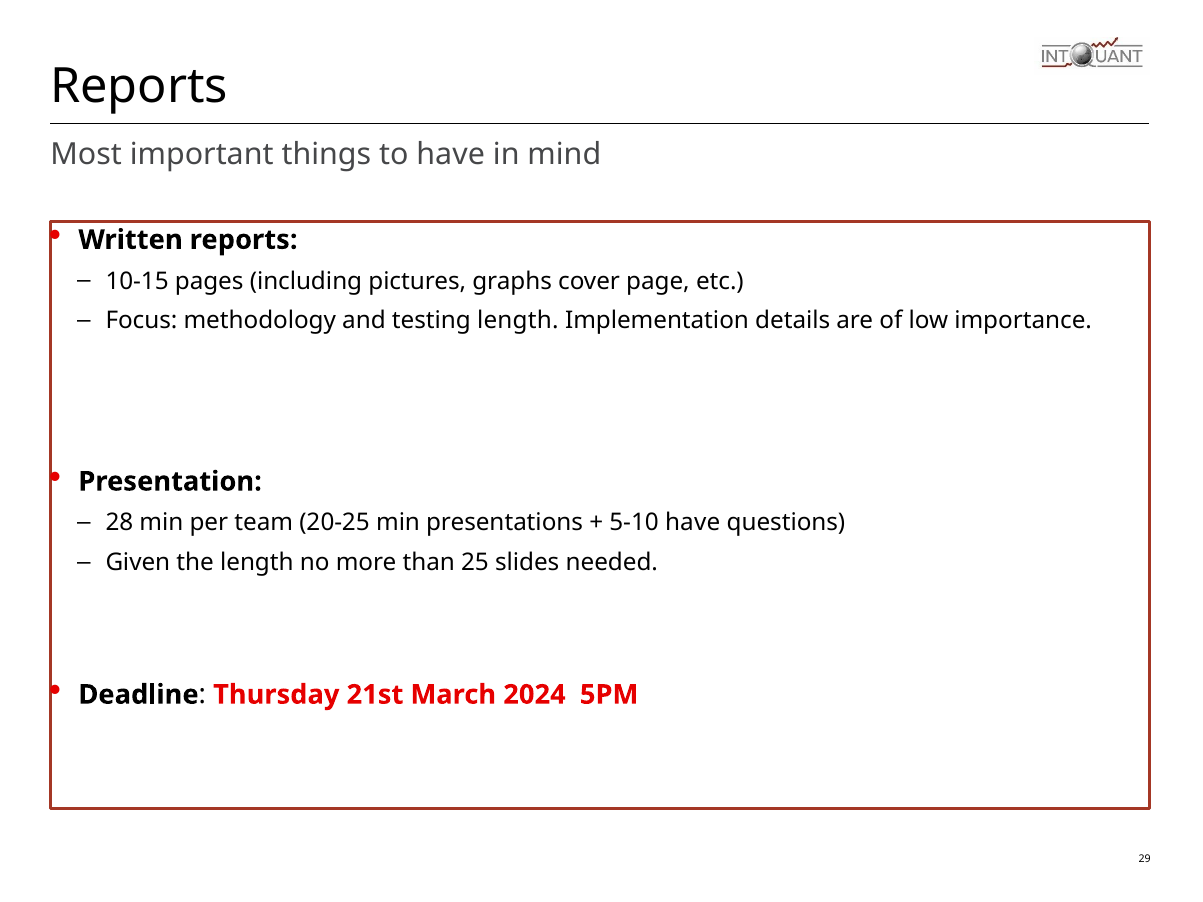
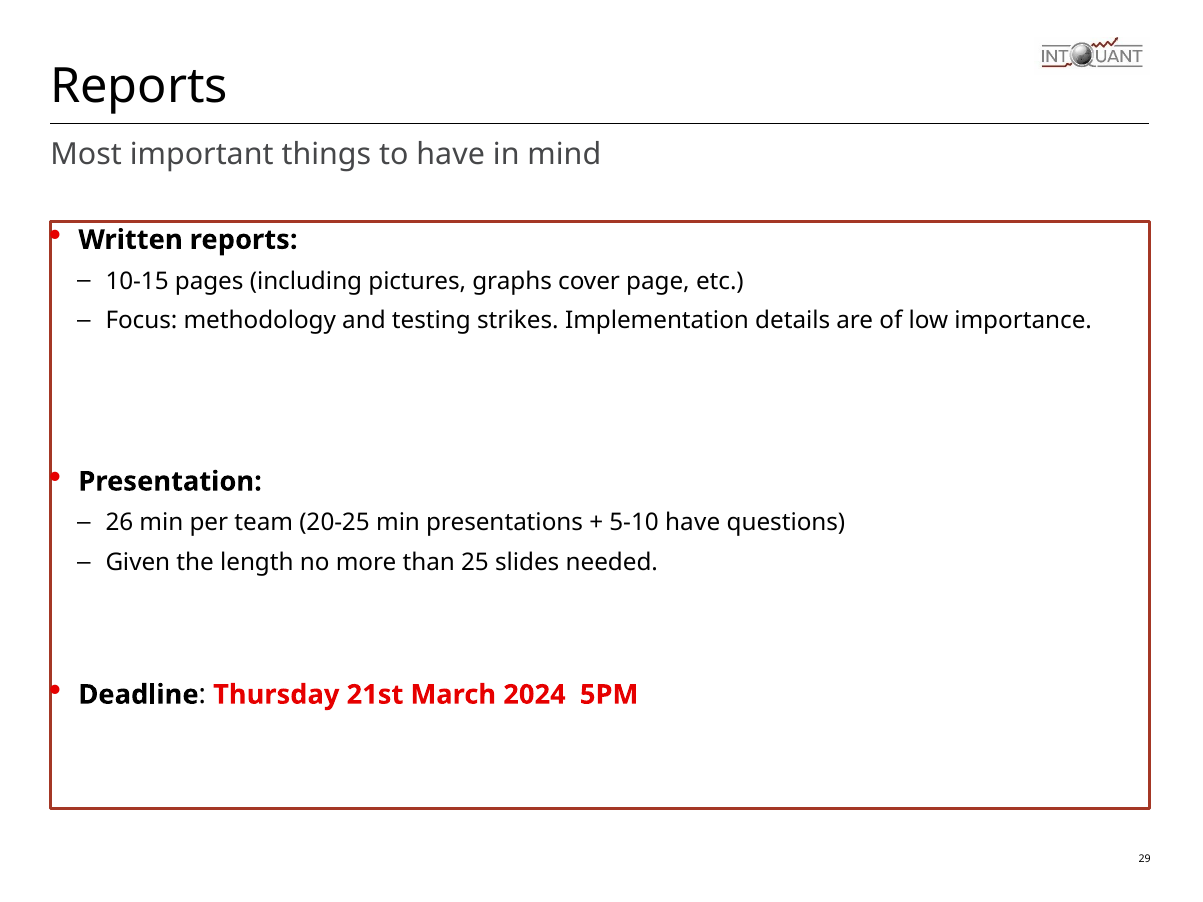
testing length: length -> strikes
28: 28 -> 26
